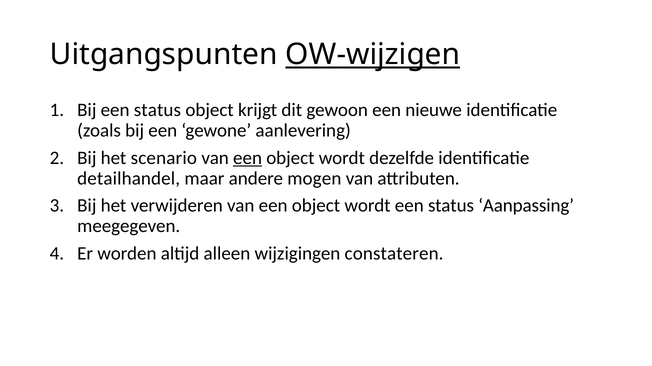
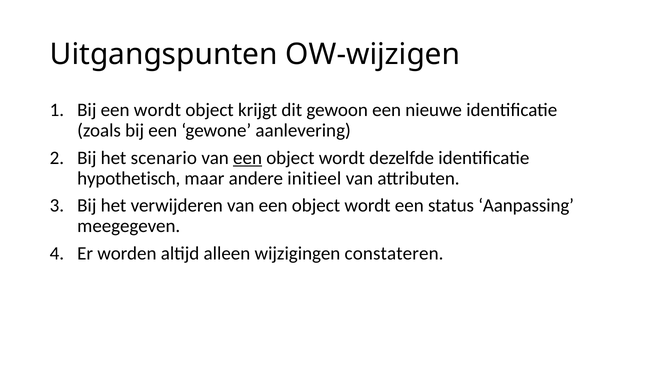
OW-wijzigen underline: present -> none
Bij een status: status -> wordt
detailhandel: detailhandel -> hypothetisch
mogen: mogen -> initieel
